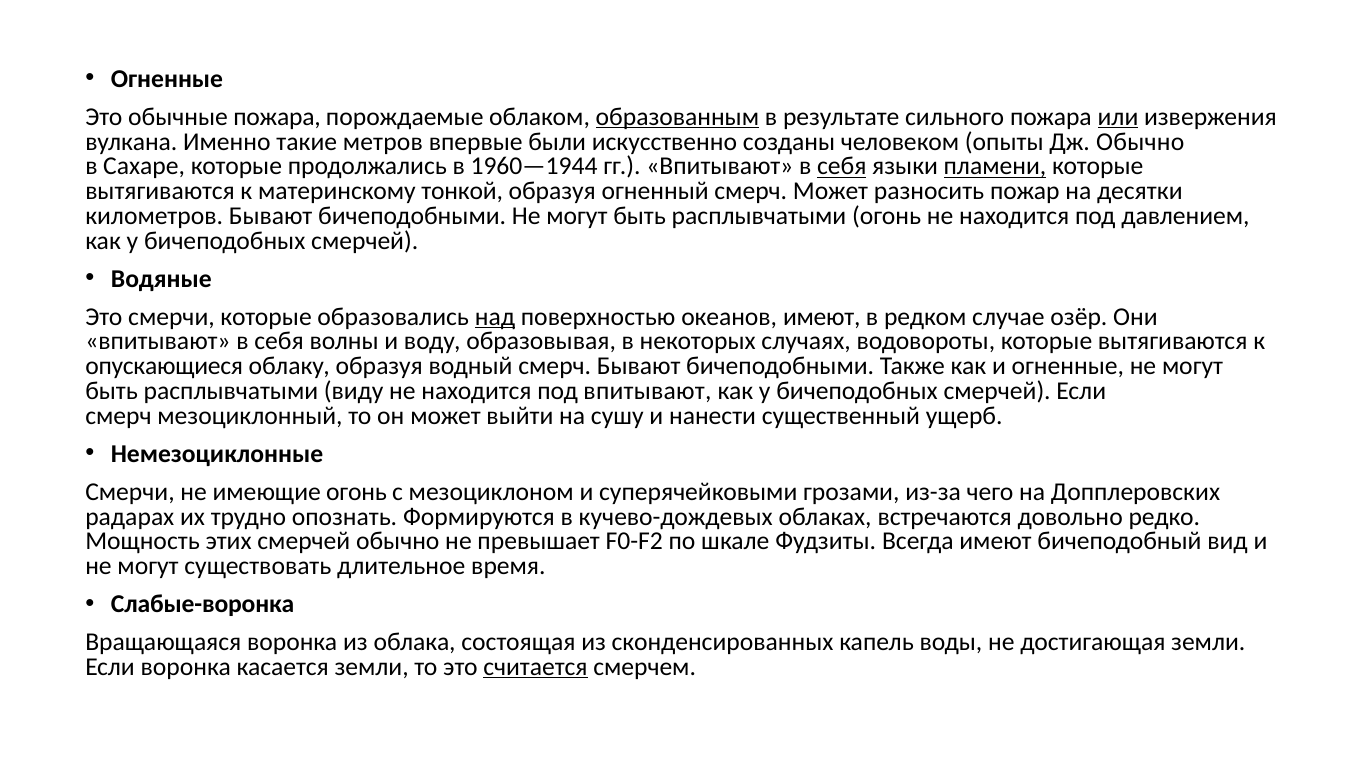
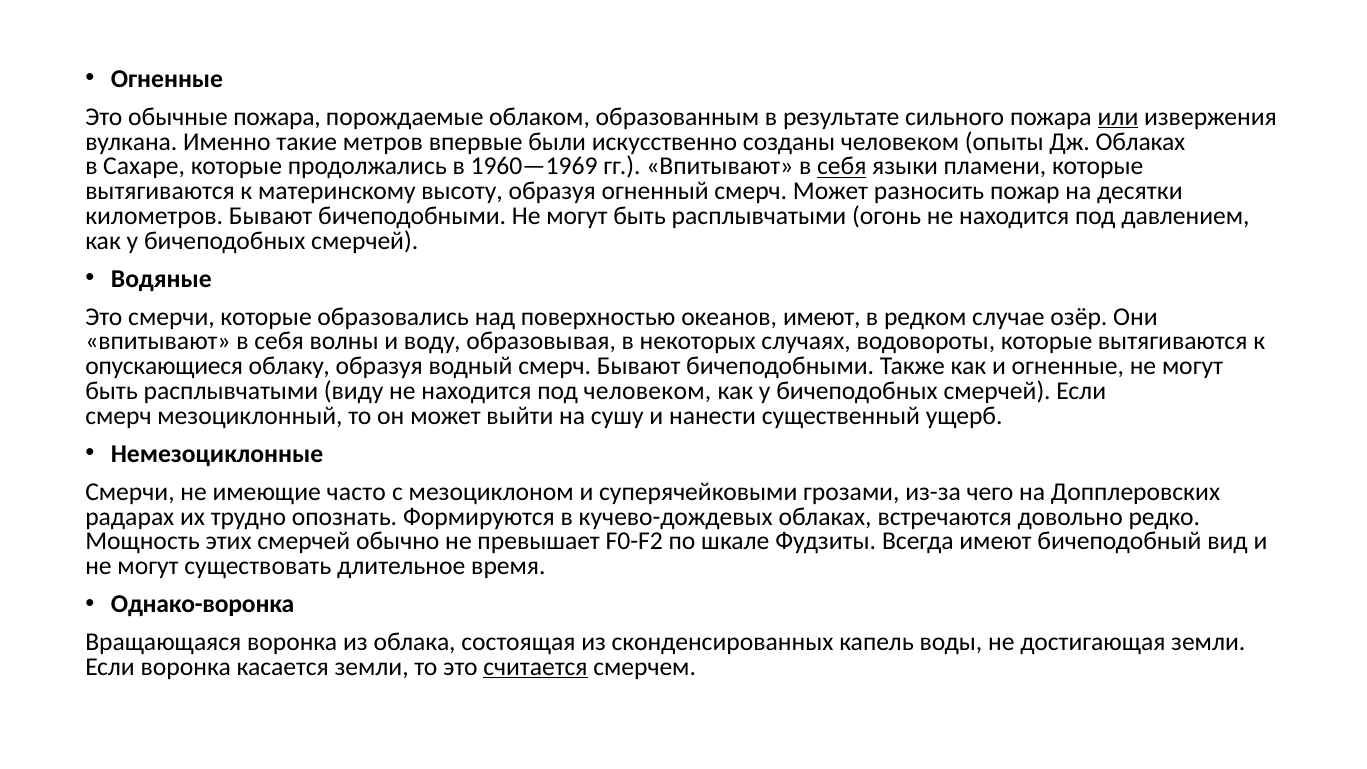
образованным underline: present -> none
Дж Обычно: Обычно -> Облаках
1960—1944: 1960—1944 -> 1960—1969
пламени underline: present -> none
тонкой: тонкой -> высоту
над underline: present -> none
под впитывают: впитывают -> человеком
имеющие огонь: огонь -> часто
Слабые-воронка: Слабые-воронка -> Однако-воронка
